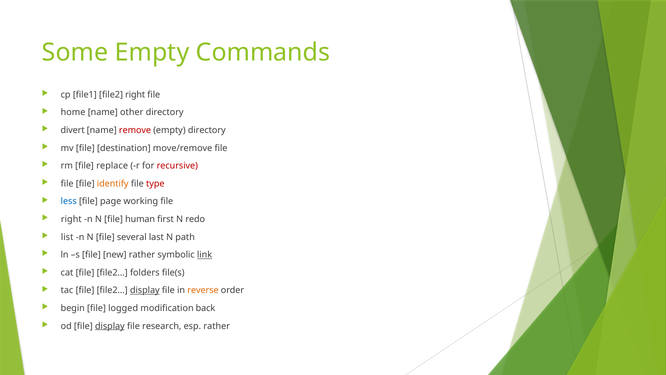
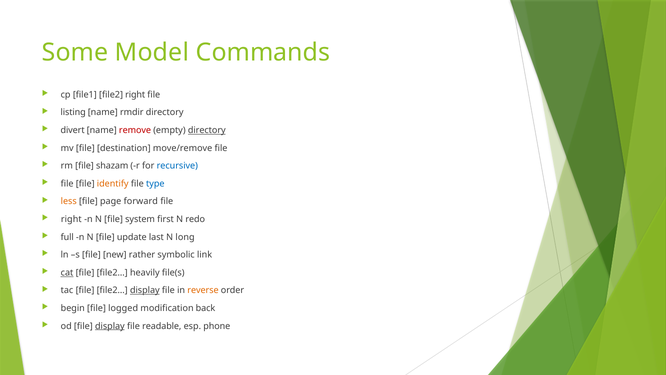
Some Empty: Empty -> Model
home: home -> listing
other: other -> rmdir
directory at (207, 130) underline: none -> present
replace: replace -> shazam
recursive colour: red -> blue
type colour: red -> blue
less colour: blue -> orange
working: working -> forward
human: human -> system
list: list -> full
several: several -> update
path: path -> long
link underline: present -> none
cat underline: none -> present
folders: folders -> heavily
research: research -> readable
esp rather: rather -> phone
